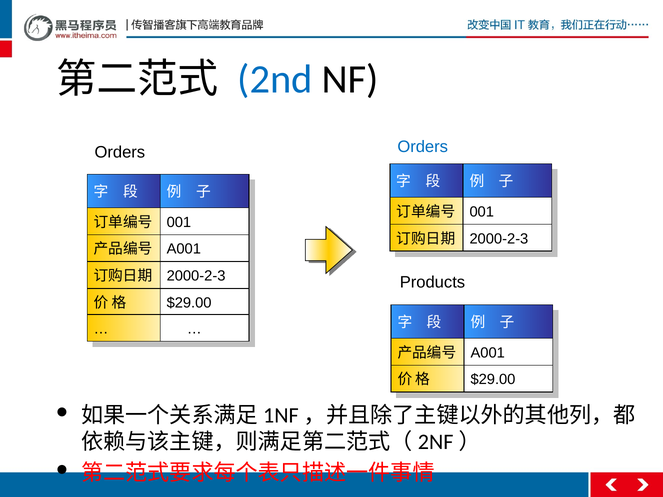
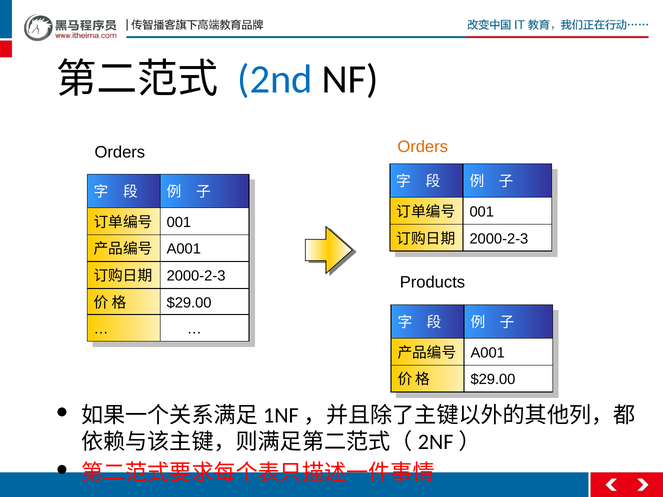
Orders at (423, 147) colour: blue -> orange
